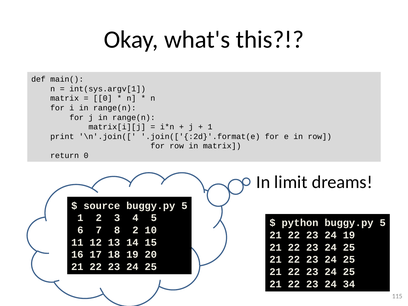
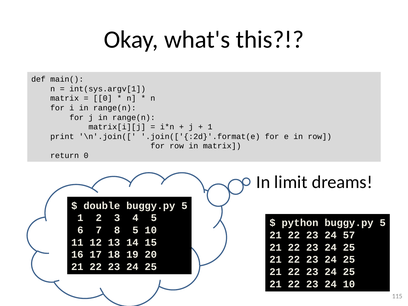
source: source -> double
8 2: 2 -> 5
24 19: 19 -> 57
24 34: 34 -> 10
